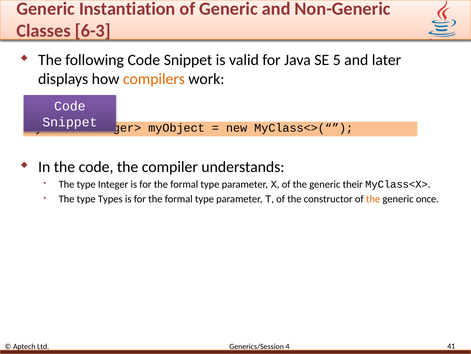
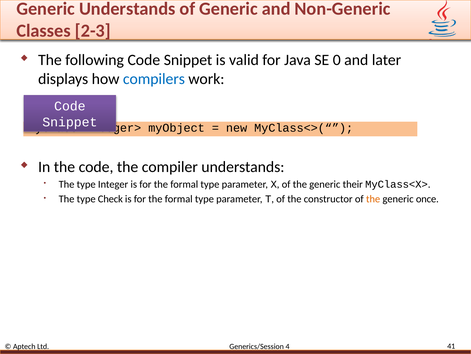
Generic Instantiation: Instantiation -> Understands
6-3: 6-3 -> 2-3
5: 5 -> 0
compilers colour: orange -> blue
Types: Types -> Check
